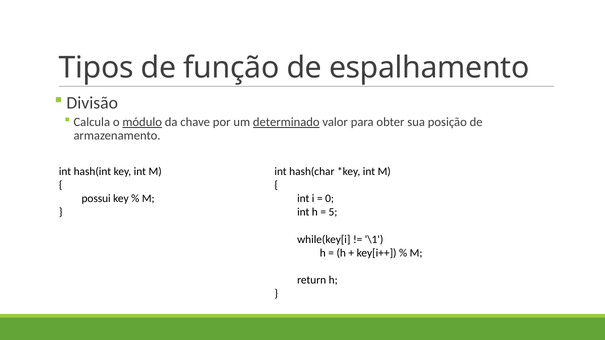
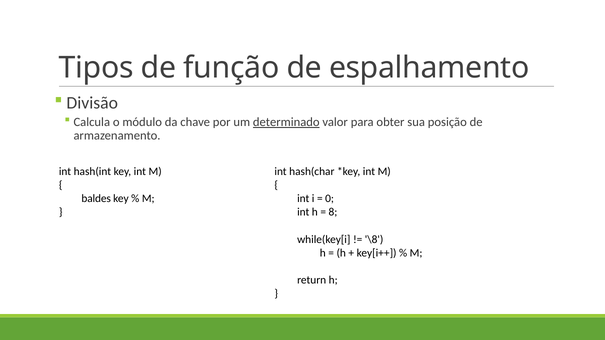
módulo underline: present -> none
possui: possui -> baldes
5: 5 -> 8
\1: \1 -> \8
